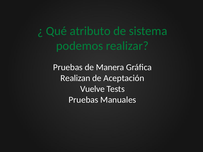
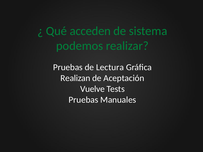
atributo: atributo -> acceden
Manera: Manera -> Lectura
